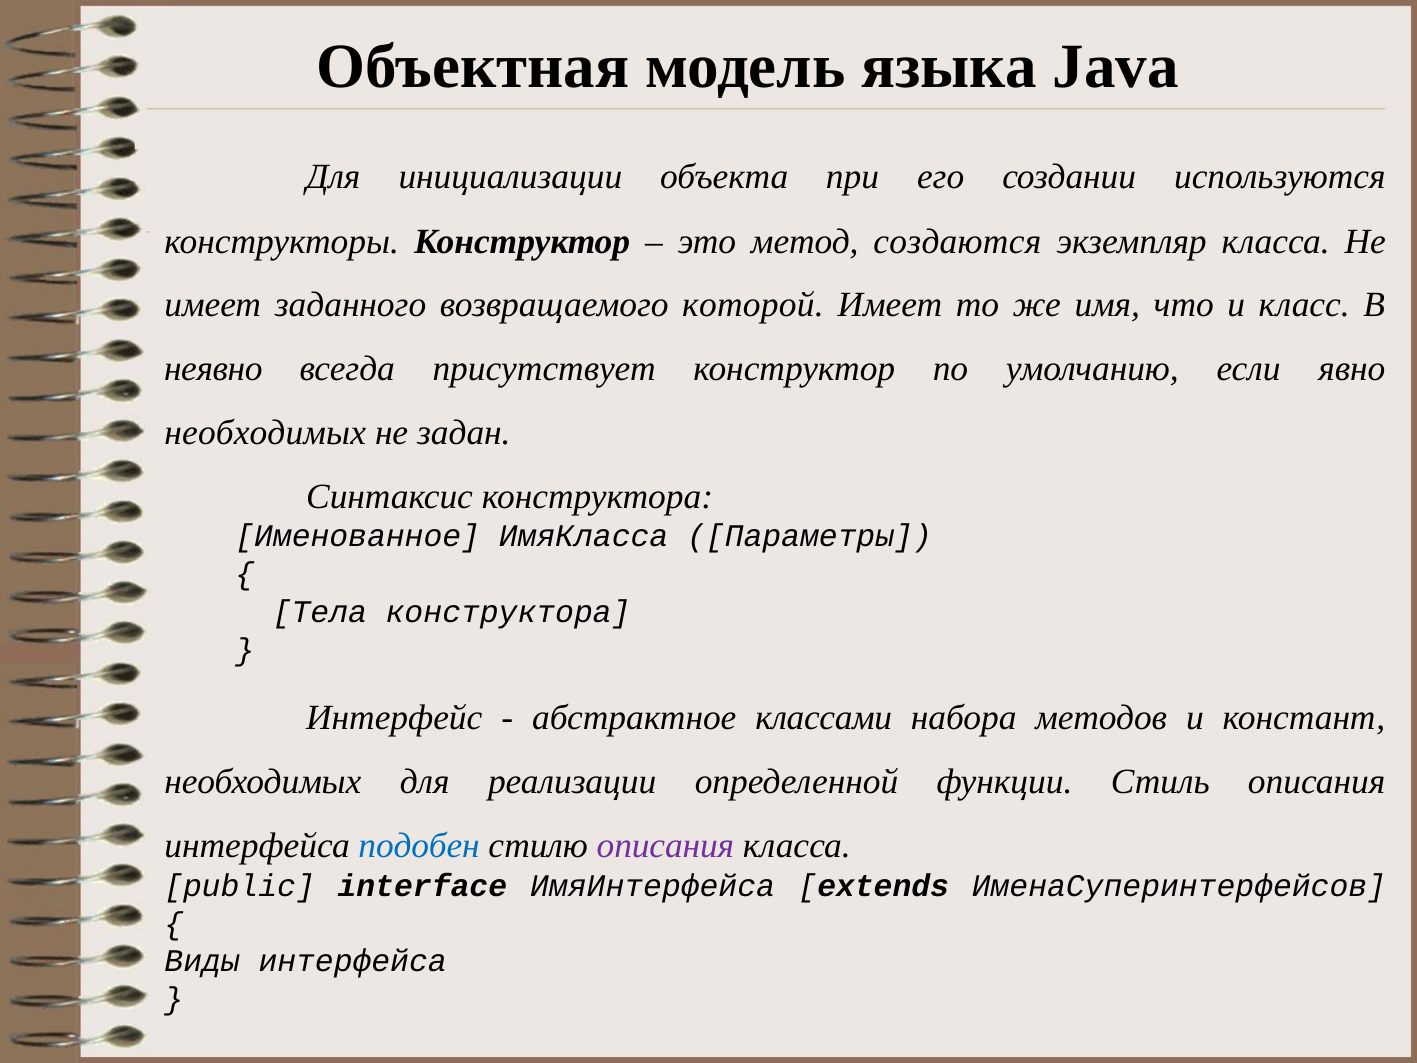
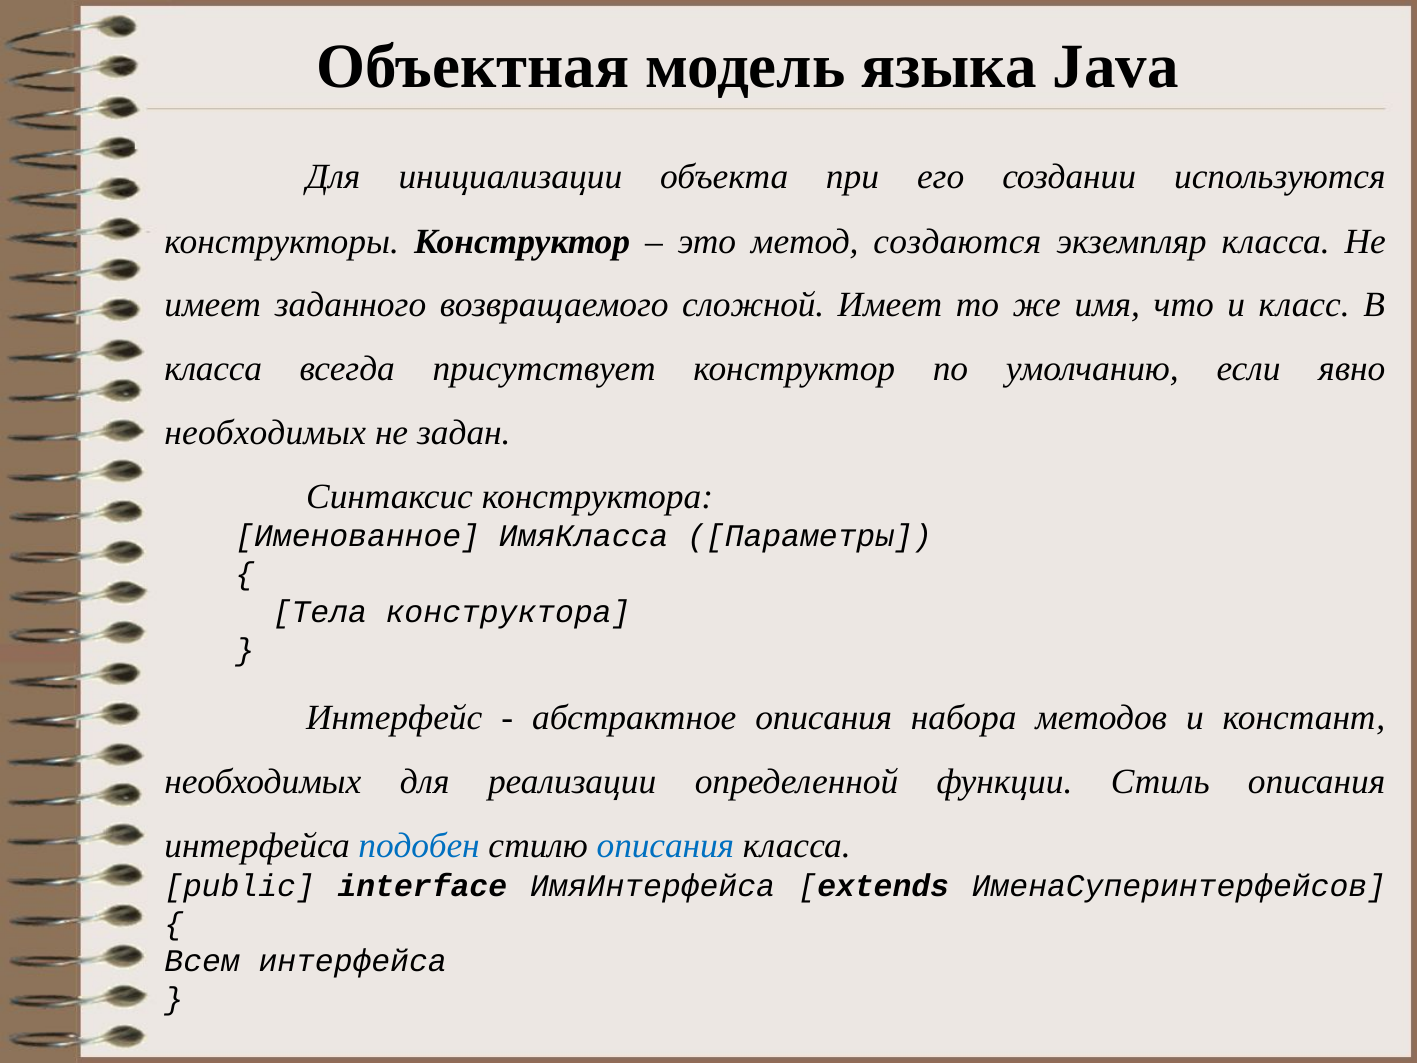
которой: которой -> сложной
неявно at (213, 369): неявно -> класса
абстрактное классами: классами -> описания
описания at (665, 846) colour: purple -> blue
Виды: Виды -> Всем
